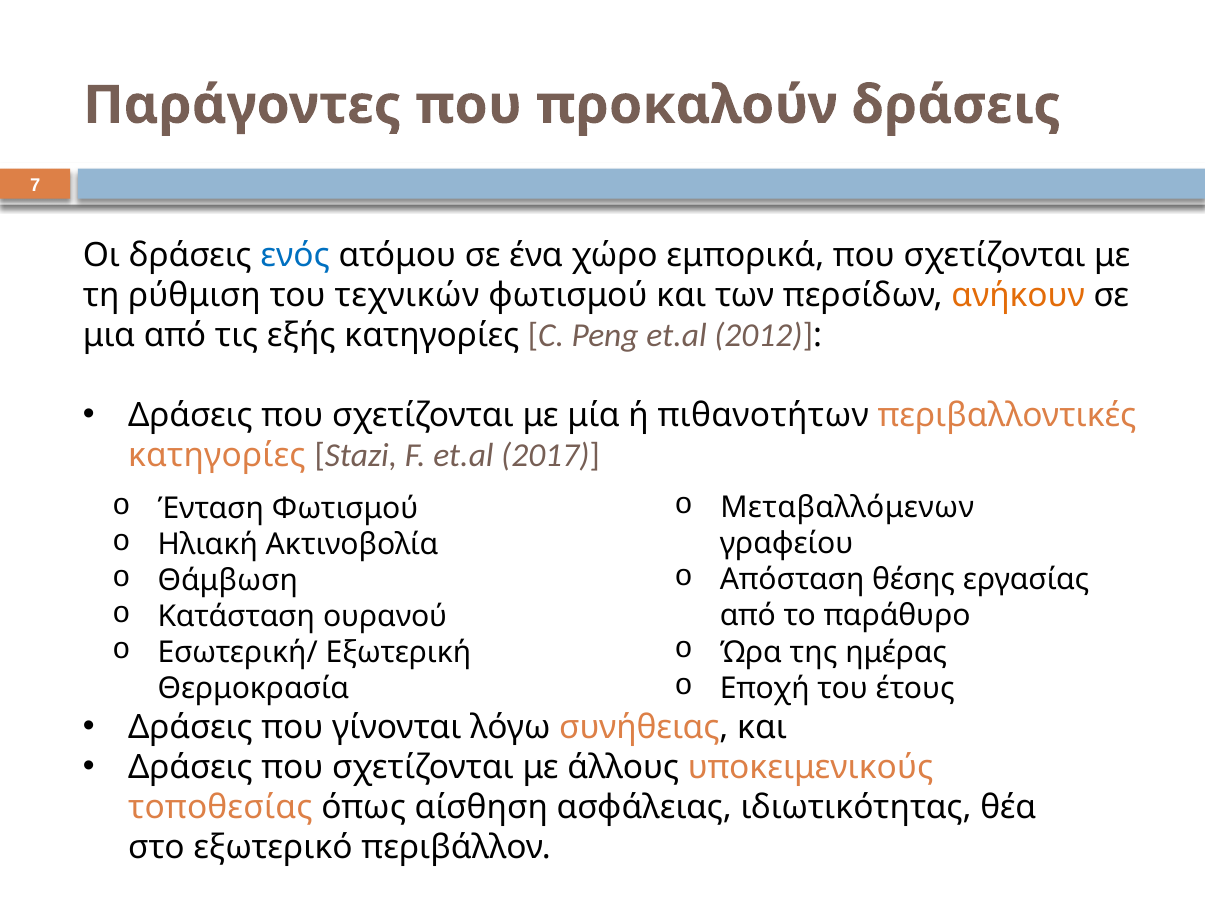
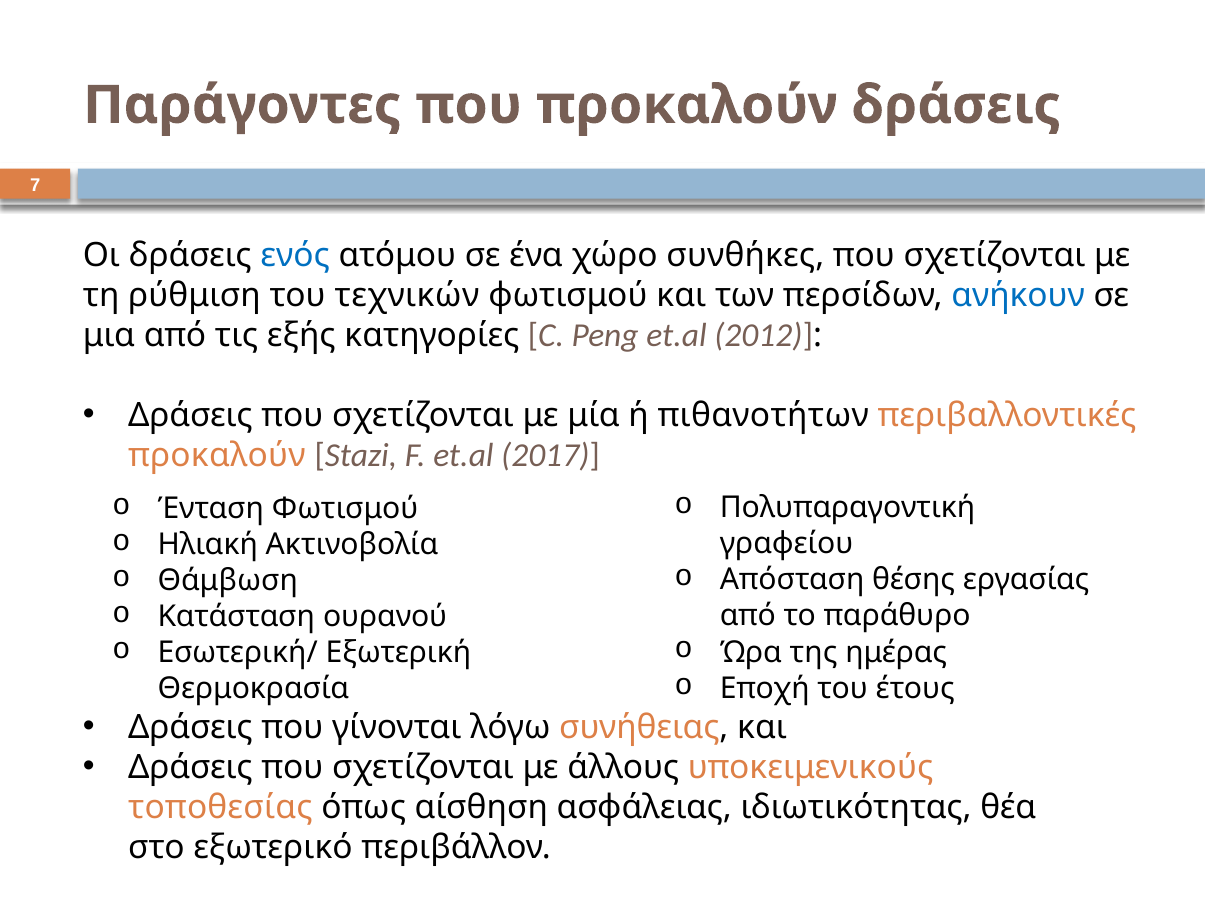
εμπορικά: εμπορικά -> συνθήκες
ανήκουν colour: orange -> blue
κατηγορίες at (217, 456): κατηγορίες -> προκαλούν
Μεταβαλλόμενων: Μεταβαλλόμενων -> Πολυπαραγοντική
